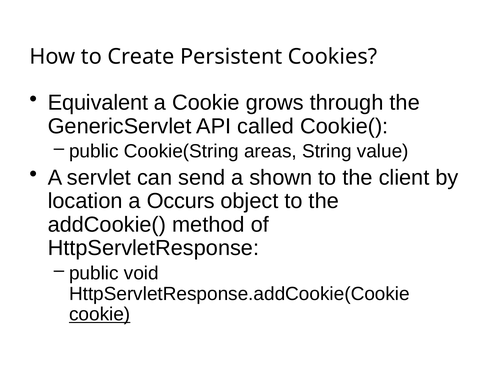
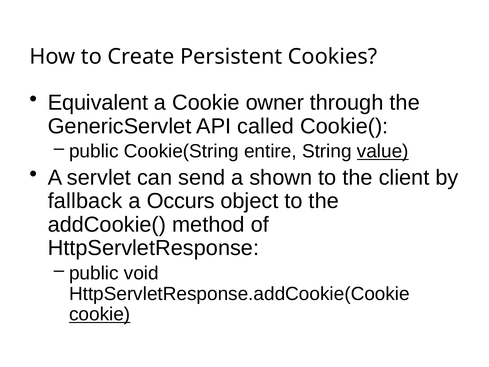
grows: grows -> owner
areas: areas -> entire
value underline: none -> present
location: location -> fallback
